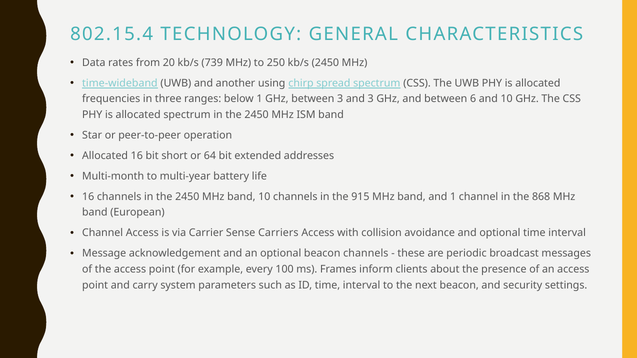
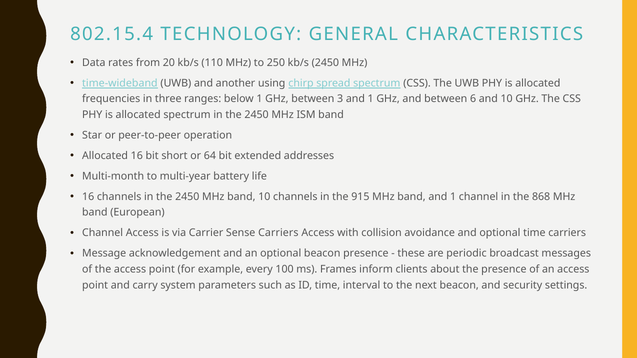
739: 739 -> 110
3 and 3: 3 -> 1
optional time interval: interval -> carriers
beacon channels: channels -> presence
